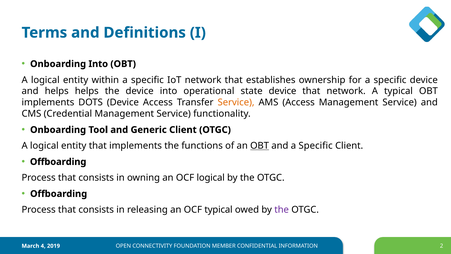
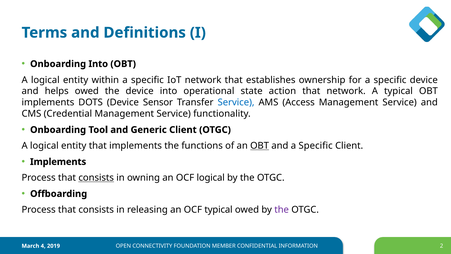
helps helps: helps -> owed
state device: device -> action
Device Access: Access -> Sensor
Service at (236, 103) colour: orange -> blue
Offboarding at (58, 162): Offboarding -> Implements
consists at (96, 178) underline: none -> present
